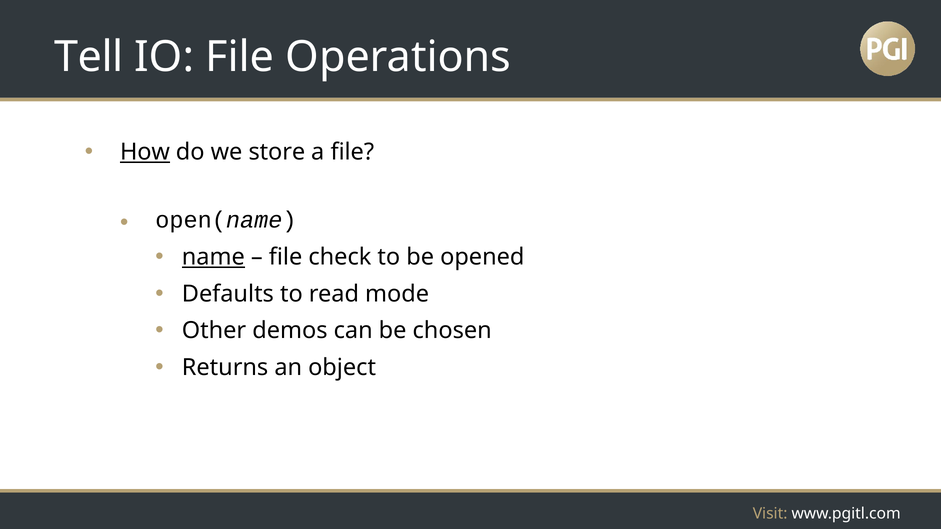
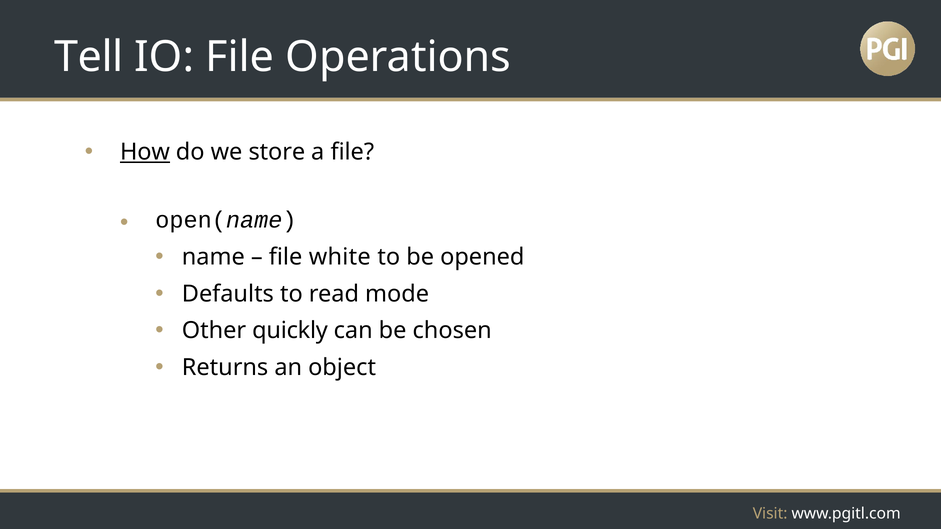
name underline: present -> none
check: check -> white
demos: demos -> quickly
